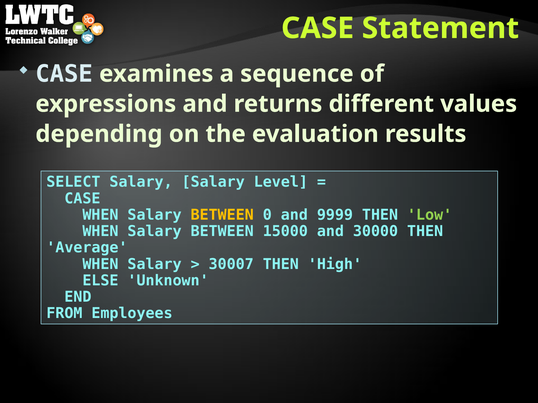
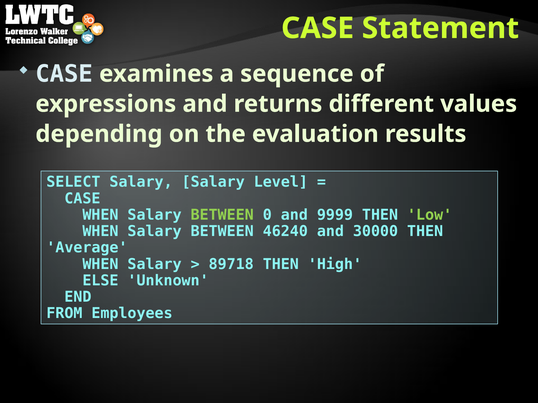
BETWEEN at (222, 215) colour: yellow -> light green
15000: 15000 -> 46240
30007: 30007 -> 89718
